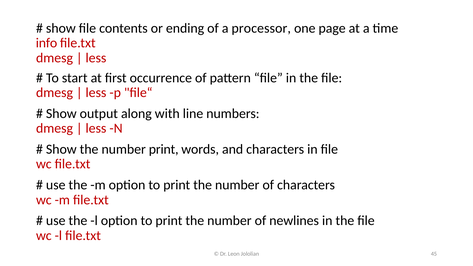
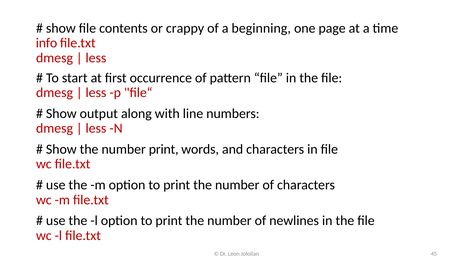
ending: ending -> crappy
processor: processor -> beginning
